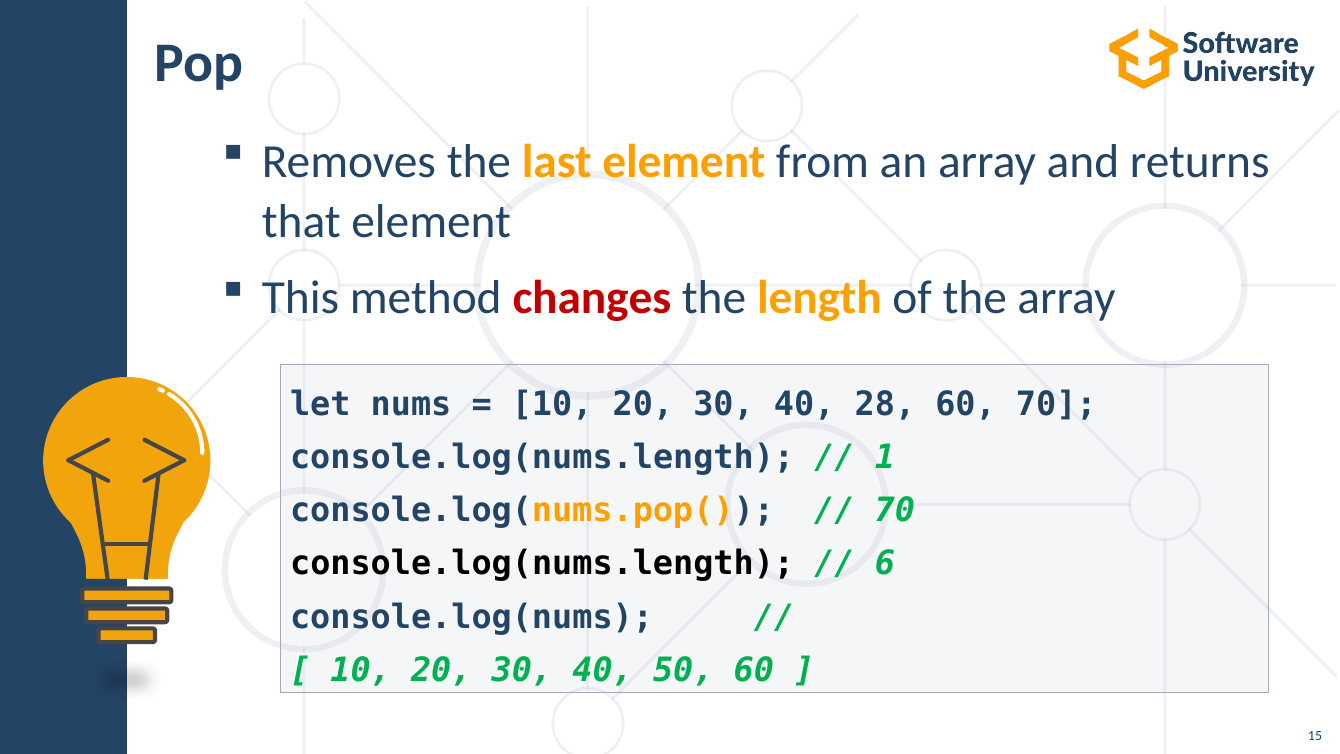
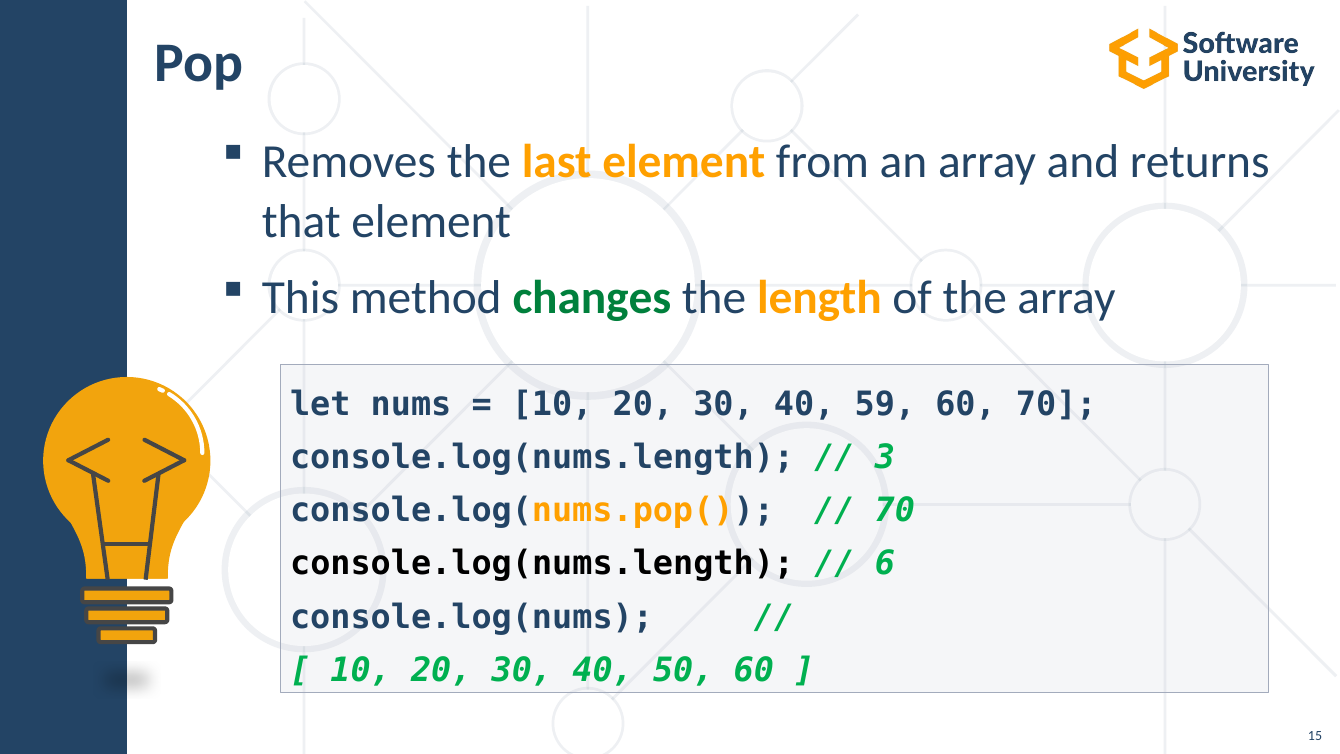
changes colour: red -> green
28: 28 -> 59
1: 1 -> 3
